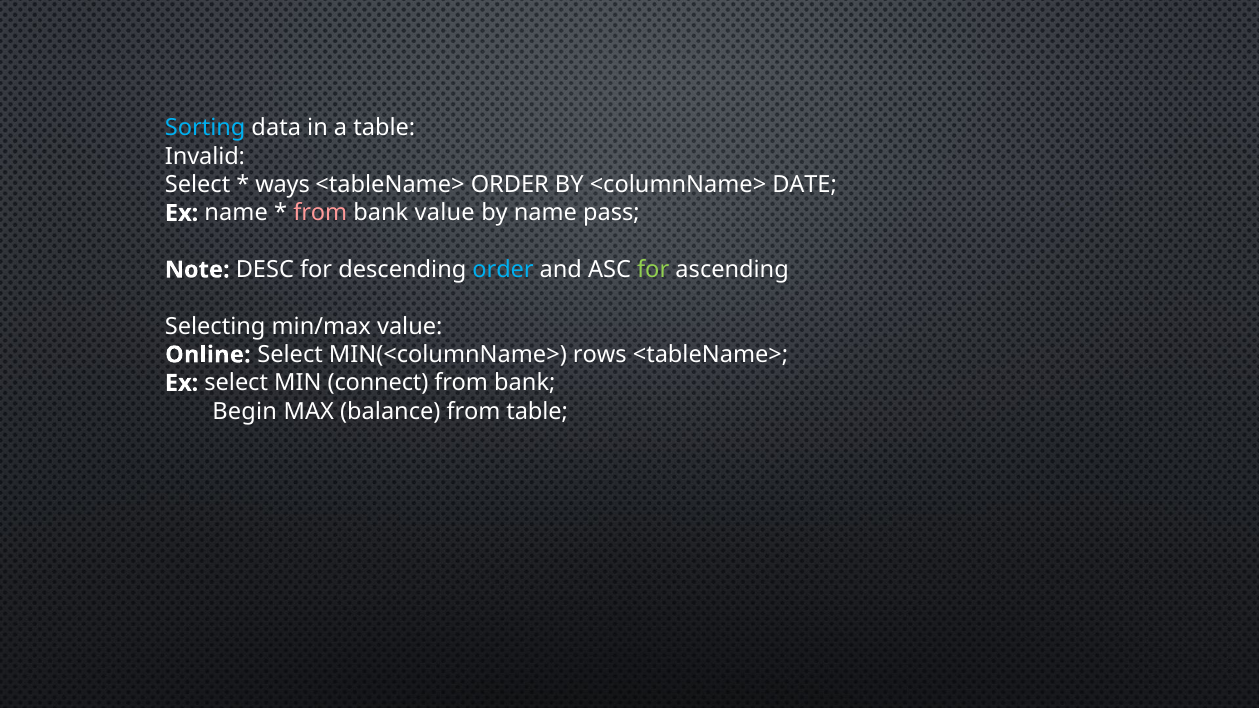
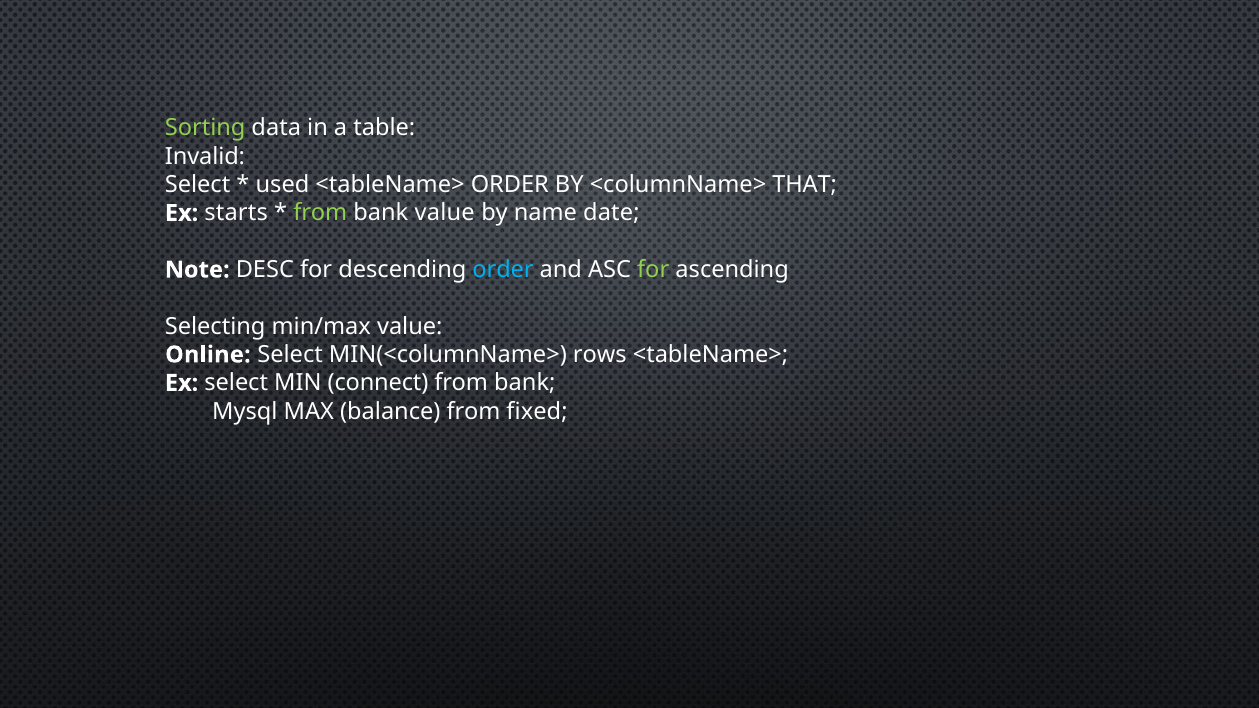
Sorting colour: light blue -> light green
ways: ways -> used
DATE: DATE -> THAT
Ex name: name -> starts
from at (320, 213) colour: pink -> light green
pass: pass -> date
Begin: Begin -> Mysql
from table: table -> fixed
